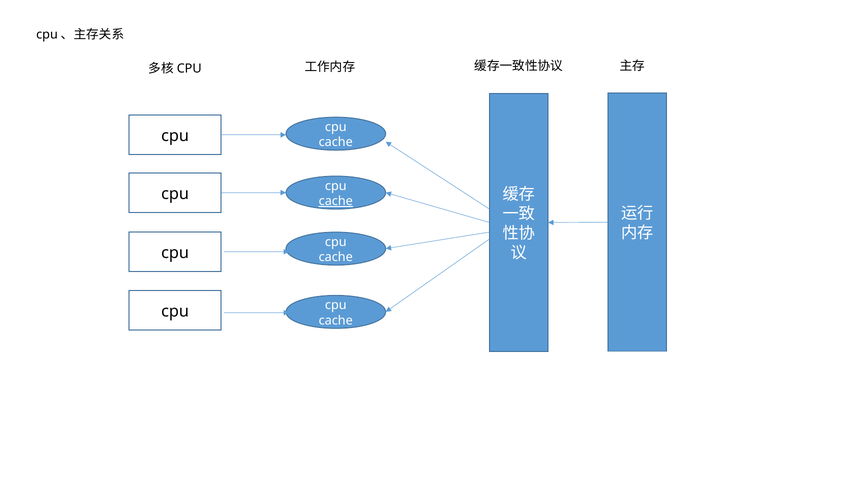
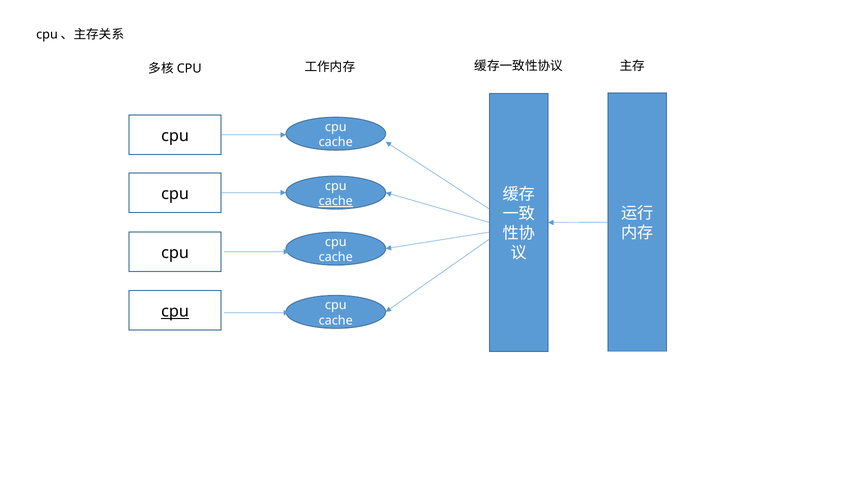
cpu at (175, 311) underline: none -> present
